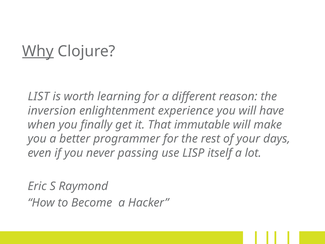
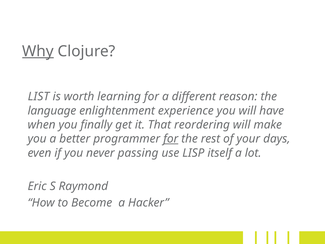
inversion: inversion -> language
immutable: immutable -> reordering
for at (171, 139) underline: none -> present
